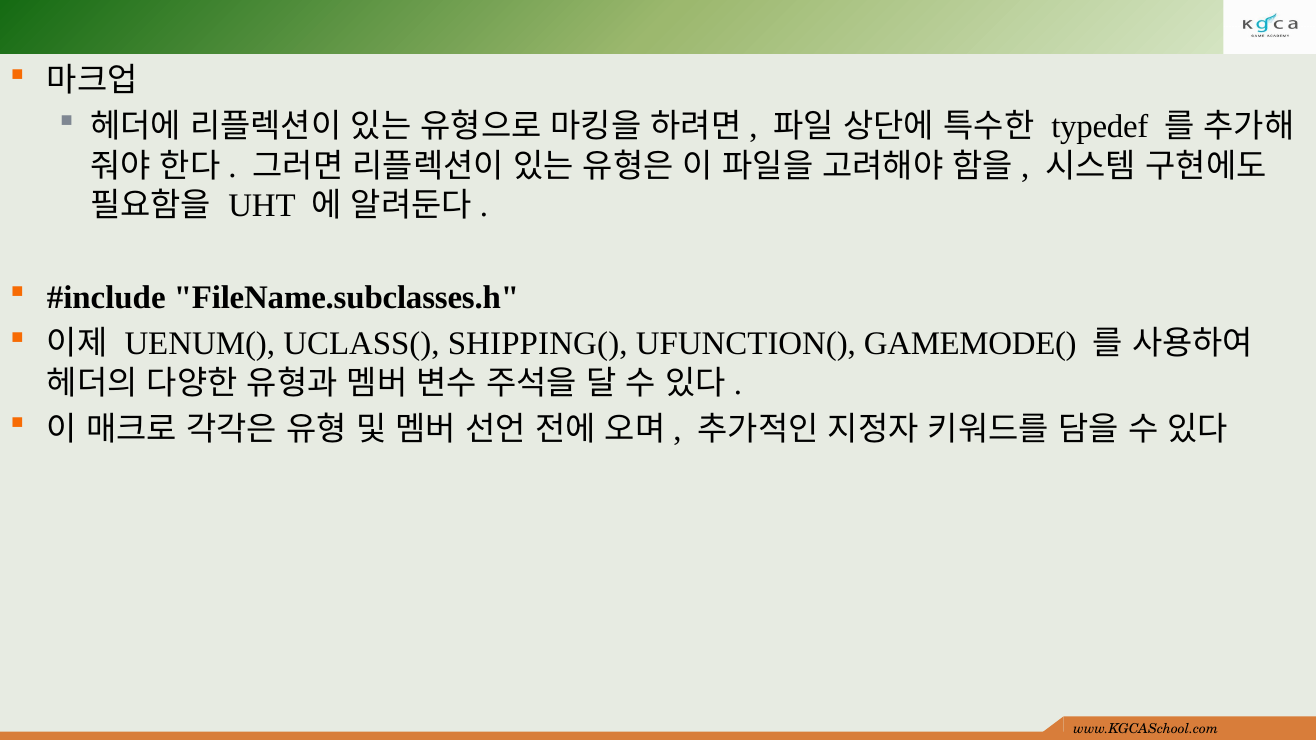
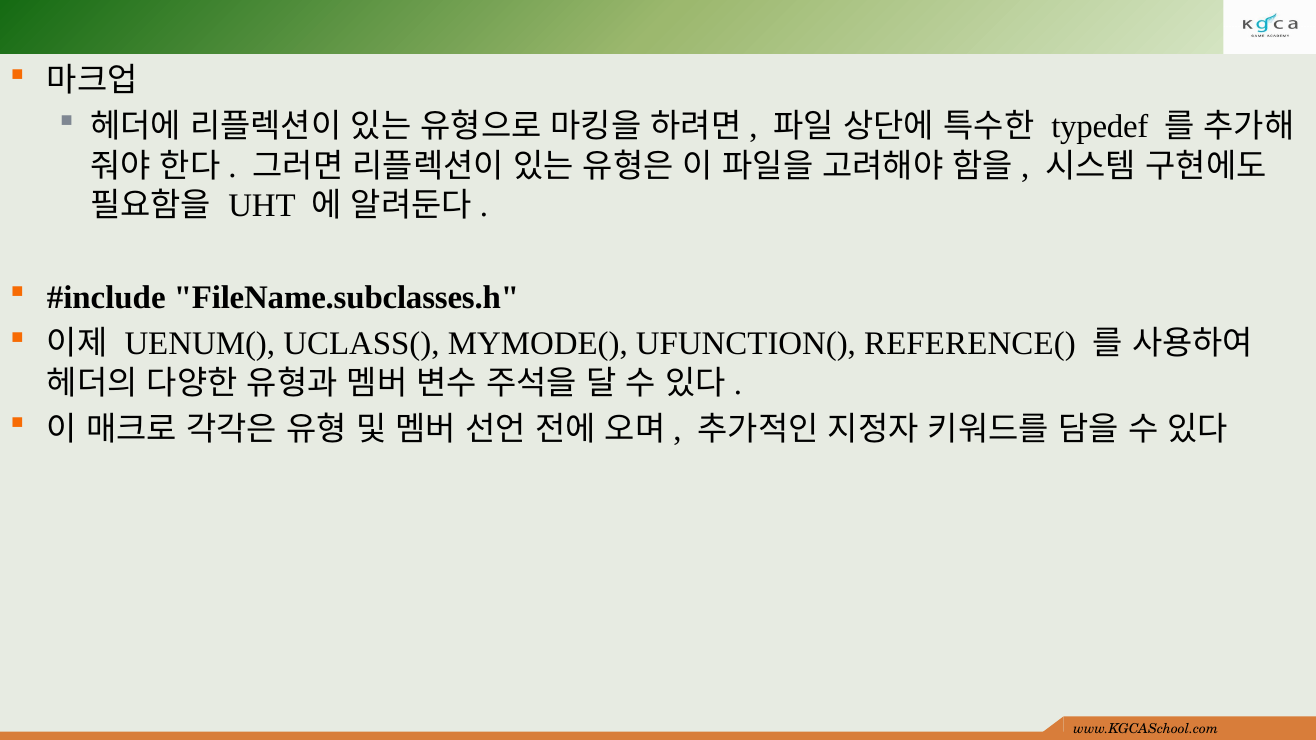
SHIPPING(: SHIPPING( -> MYMODE(
GAMEMODE(: GAMEMODE( -> REFERENCE(
